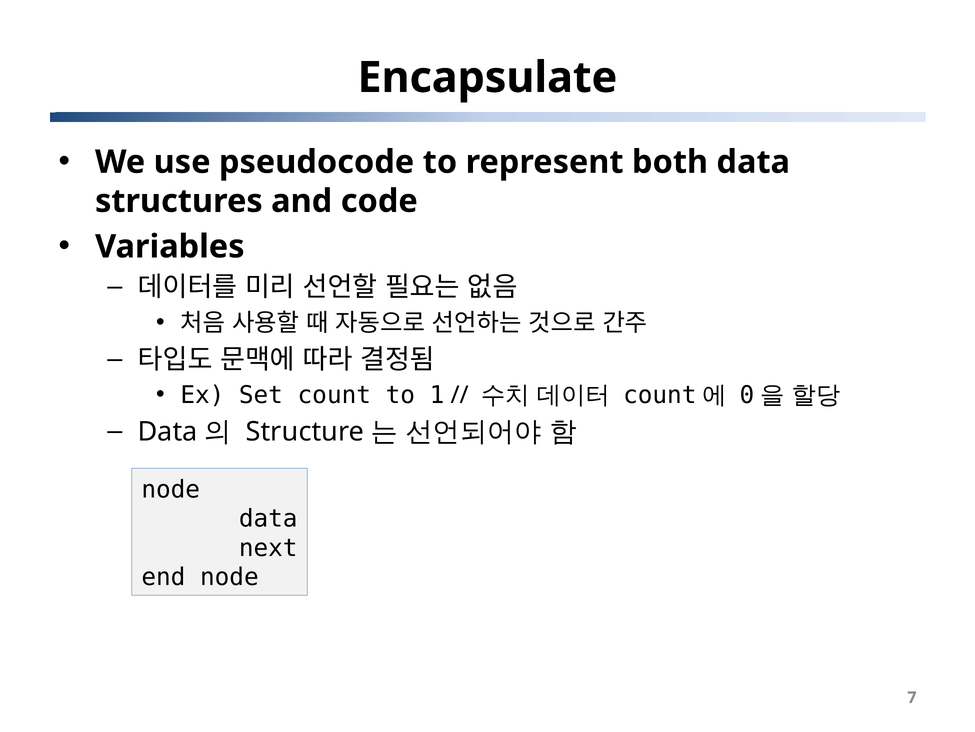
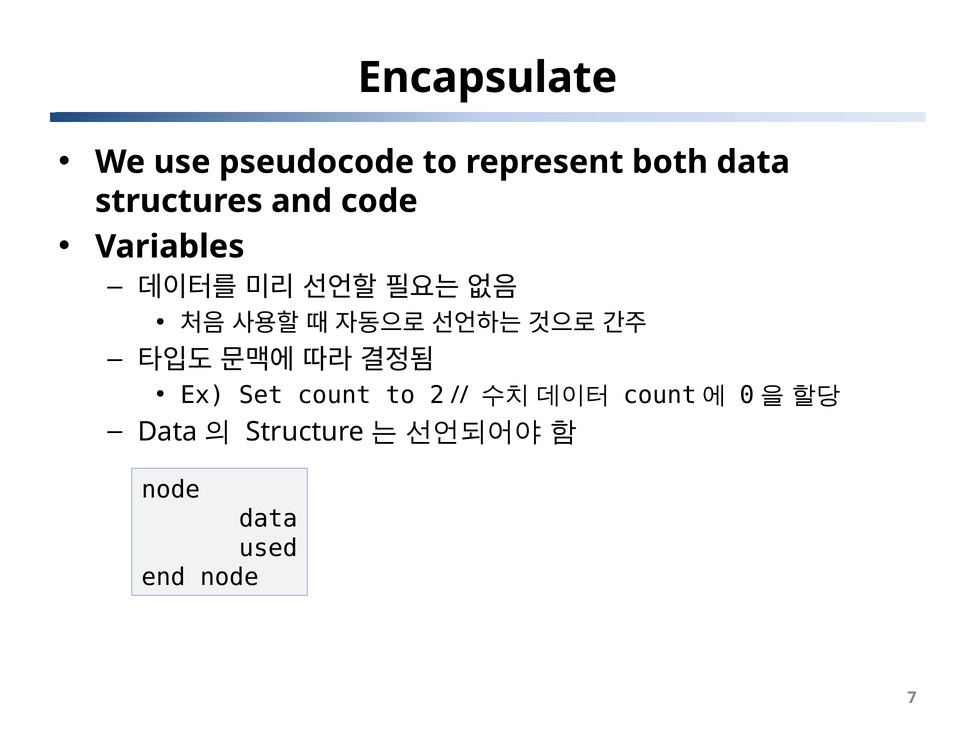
1: 1 -> 2
next: next -> used
